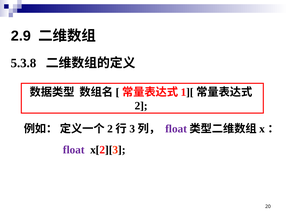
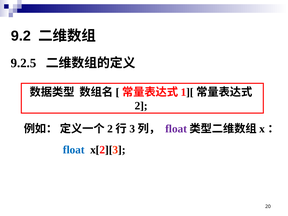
2.9: 2.9 -> 9.2
5.3.8: 5.3.8 -> 9.2.5
float at (74, 150) colour: purple -> blue
